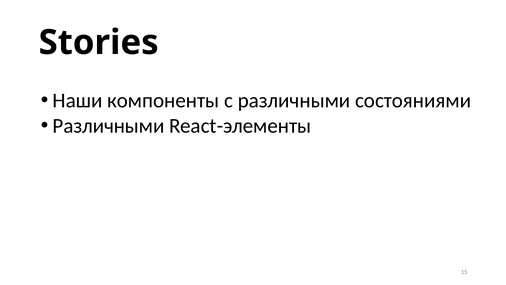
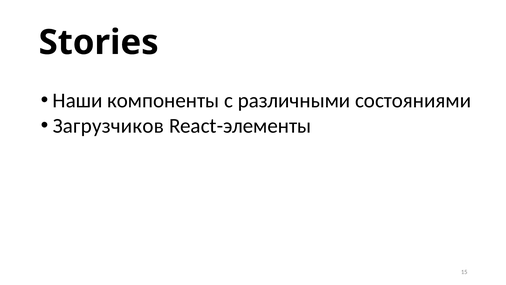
Различными at (109, 126): Различными -> Загрузчиков
